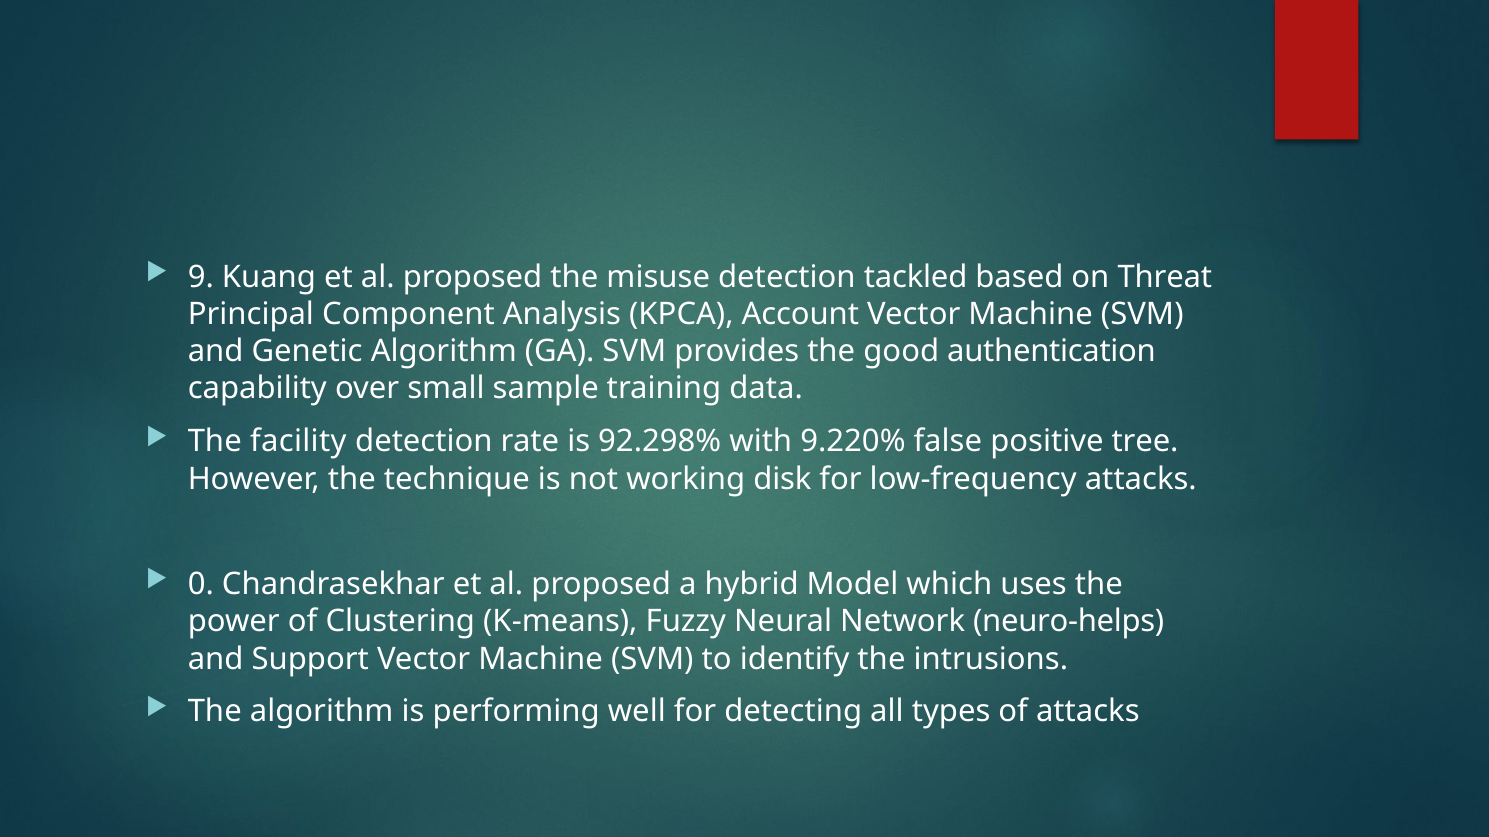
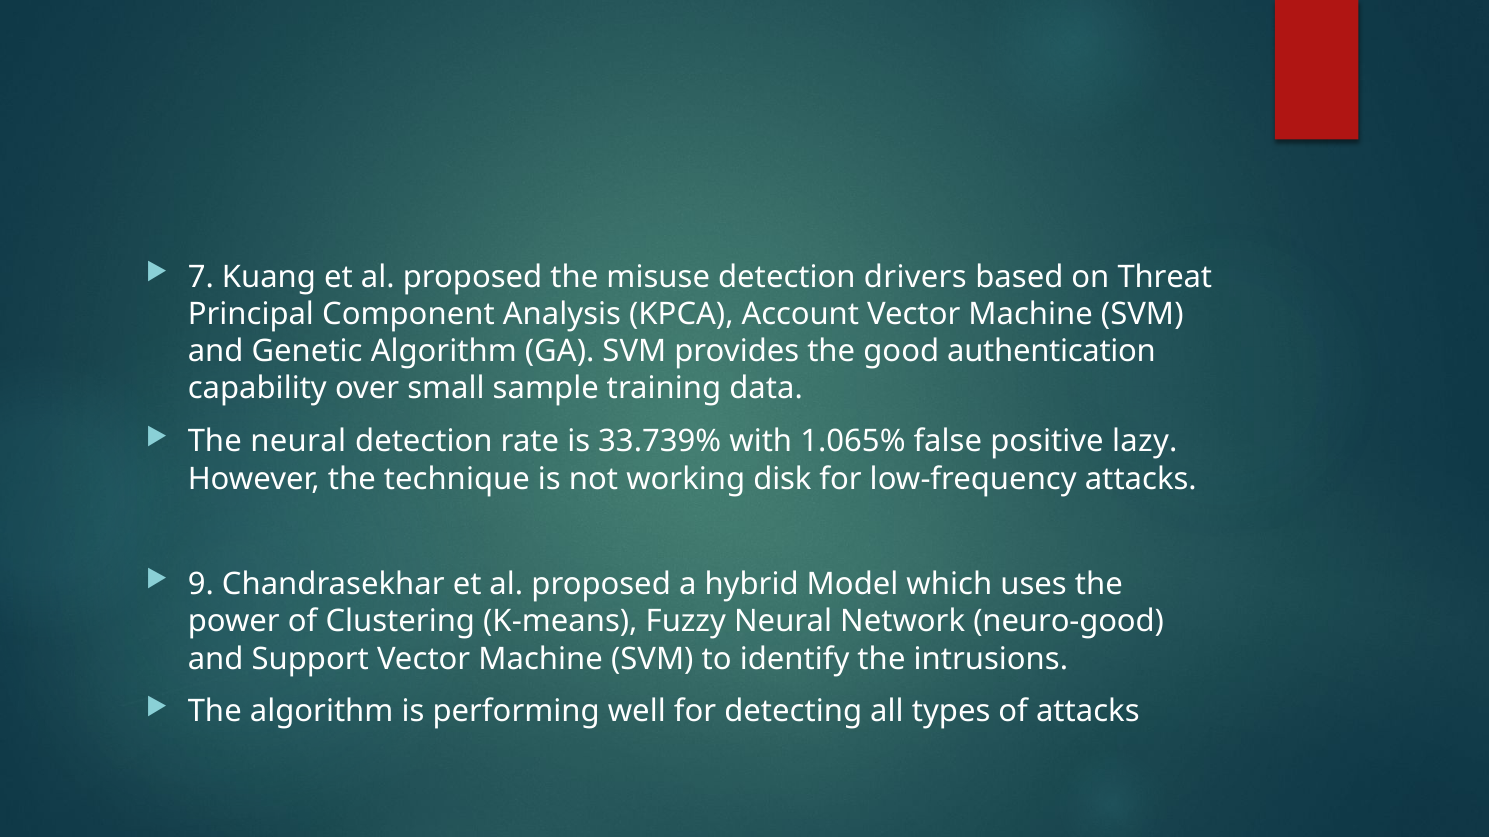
9: 9 -> 7
tackled: tackled -> drivers
The facility: facility -> neural
92.298%: 92.298% -> 33.739%
9.220%: 9.220% -> 1.065%
tree: tree -> lazy
0: 0 -> 9
neuro-helps: neuro-helps -> neuro-good
